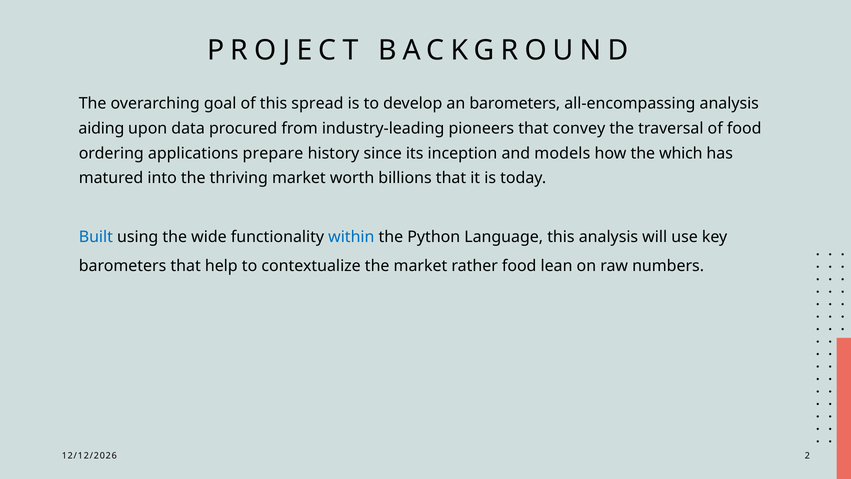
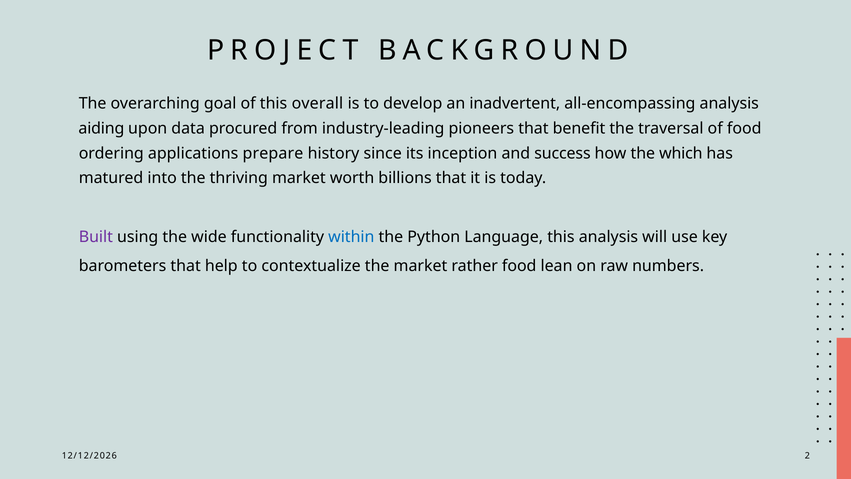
spread: spread -> overall
an barometers: barometers -> inadvertent
convey: convey -> benefit
models: models -> success
Built colour: blue -> purple
